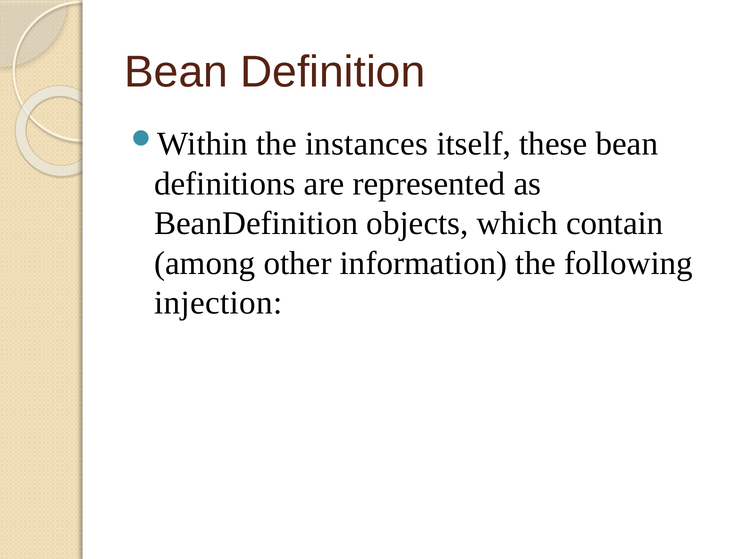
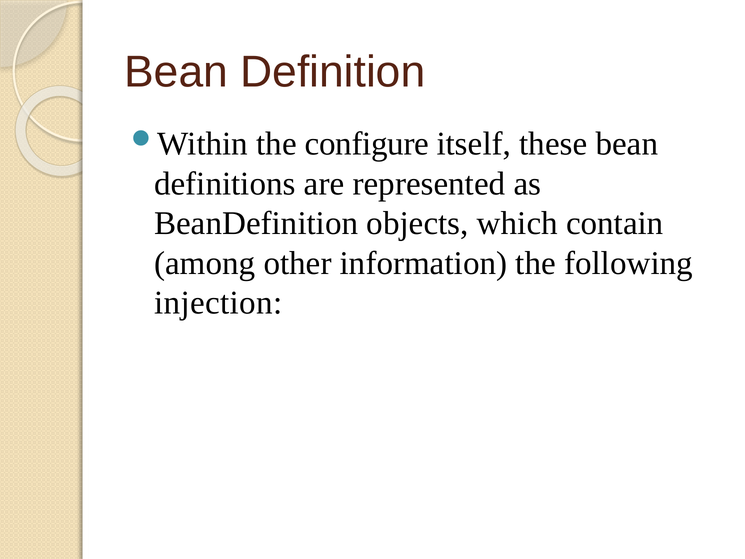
instances: instances -> configure
